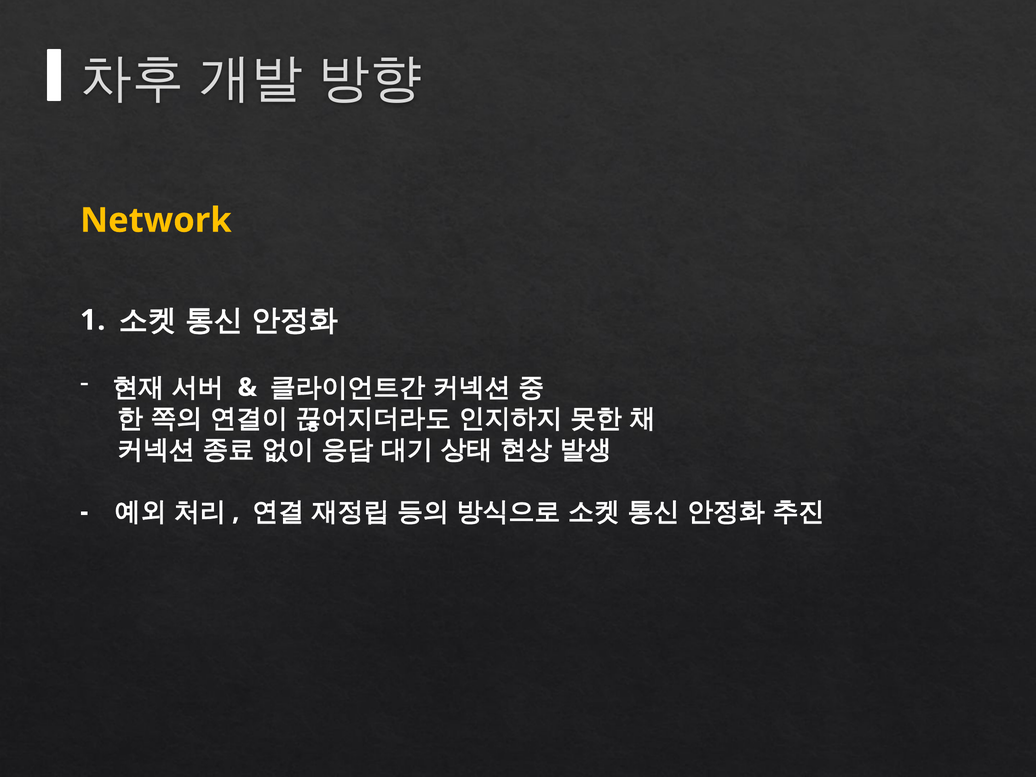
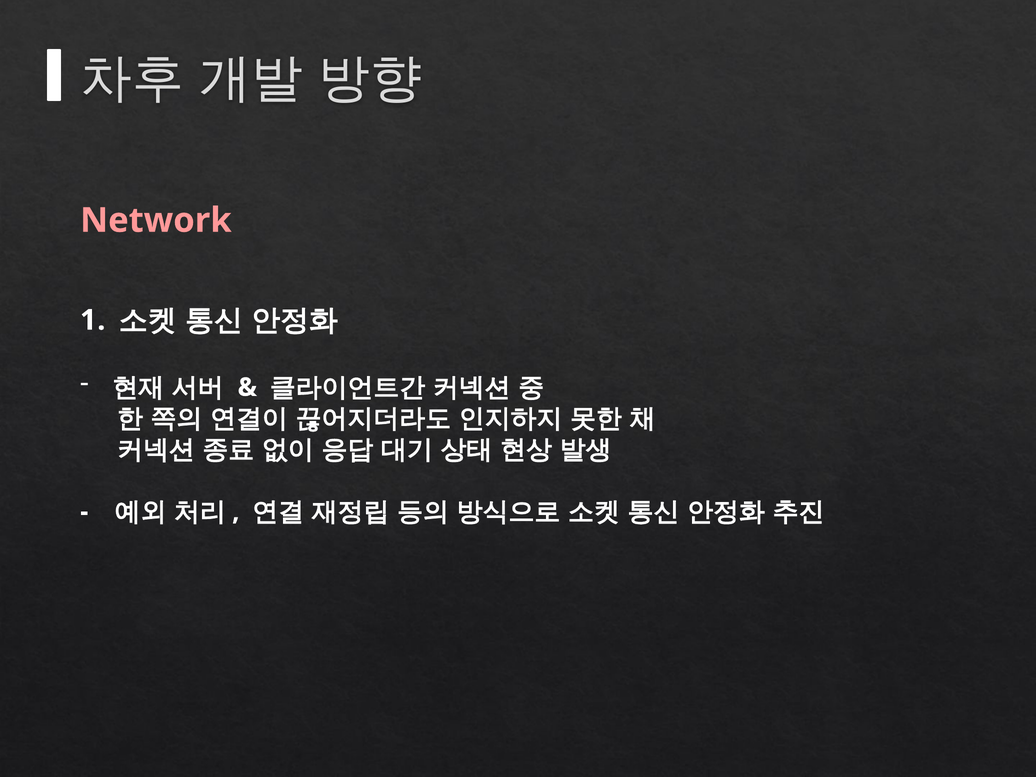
Network colour: yellow -> pink
